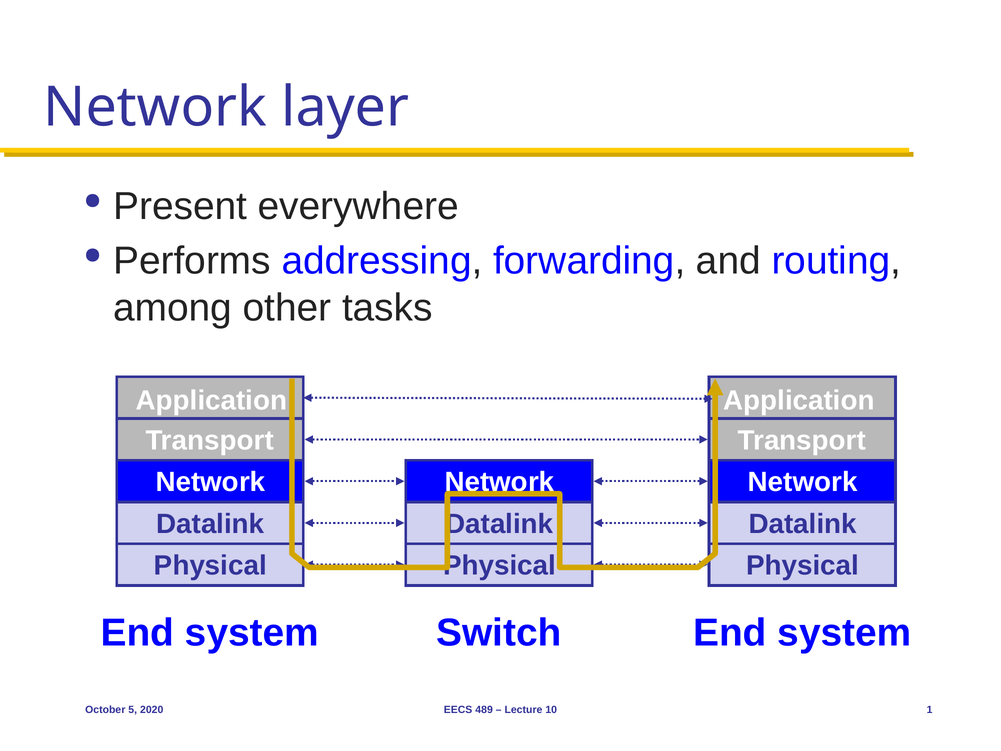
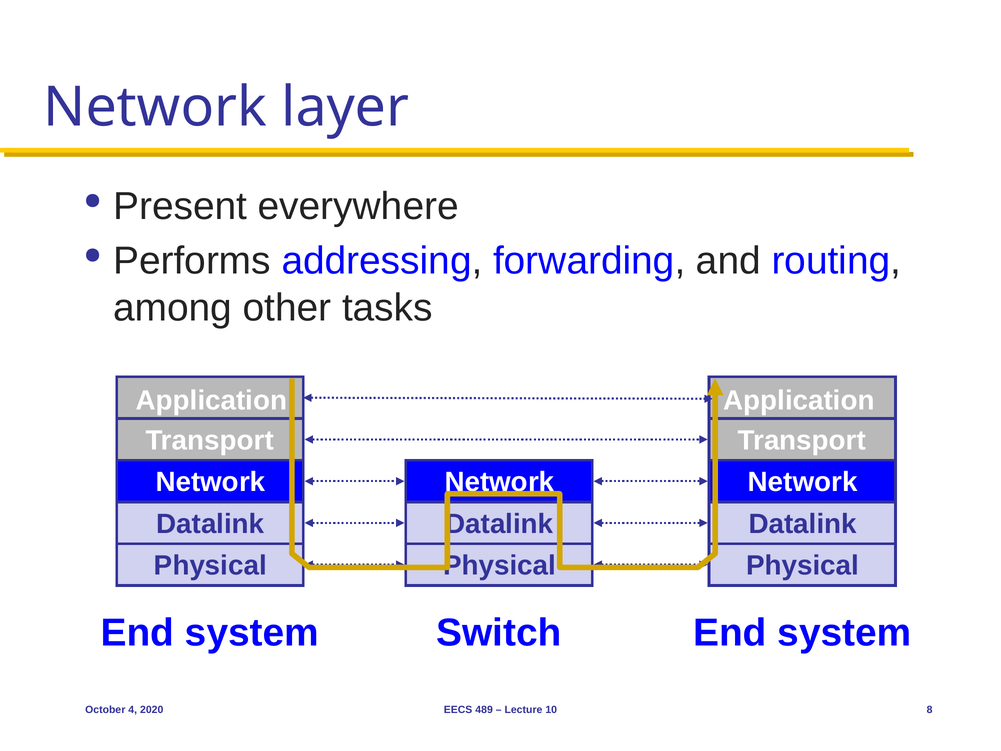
5: 5 -> 4
1: 1 -> 8
